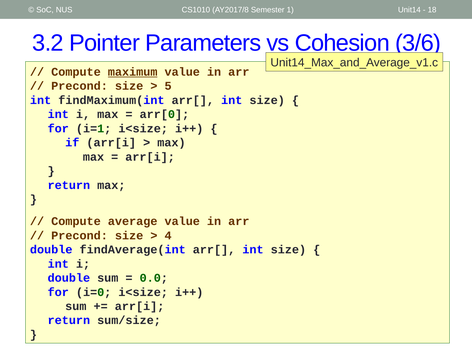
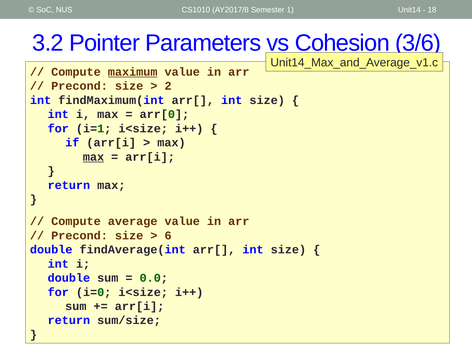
5: 5 -> 2
max at (93, 157) underline: none -> present
4: 4 -> 6
